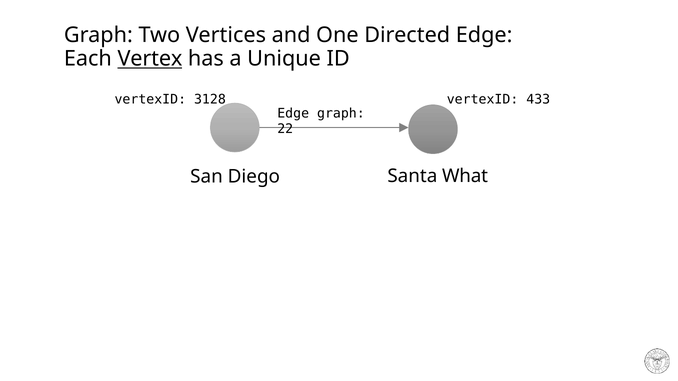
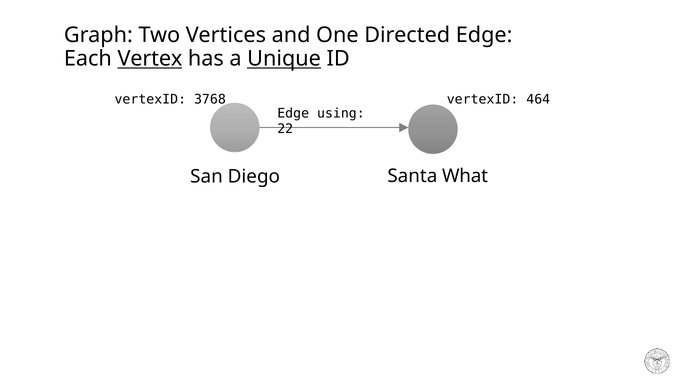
Unique underline: none -> present
3128: 3128 -> 3768
433: 433 -> 464
Edge graph: graph -> using
